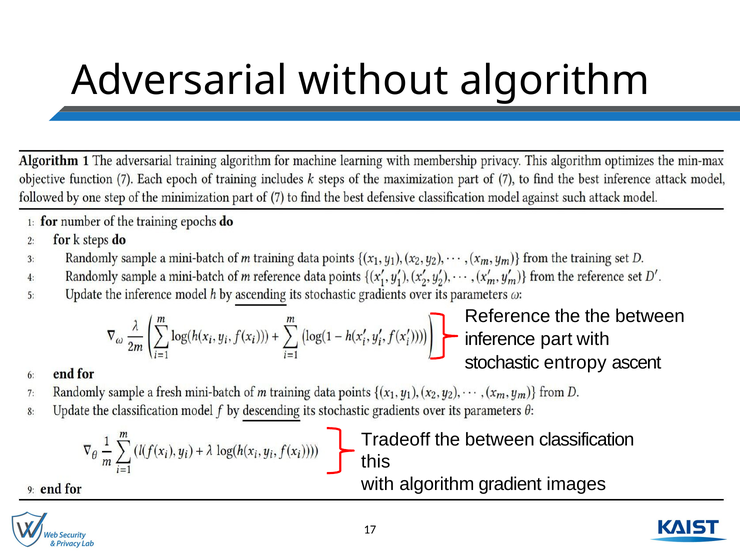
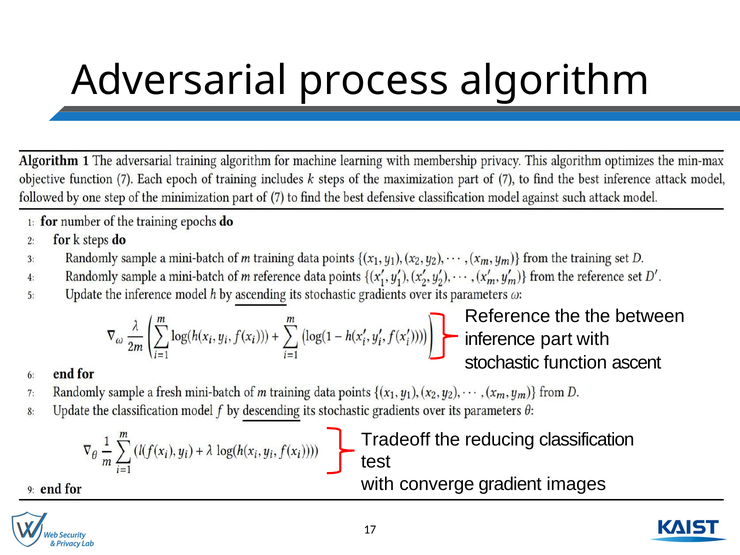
without: without -> process
entropy: entropy -> function
between at (500, 440): between -> reducing
this: this -> test
with algorithm: algorithm -> converge
